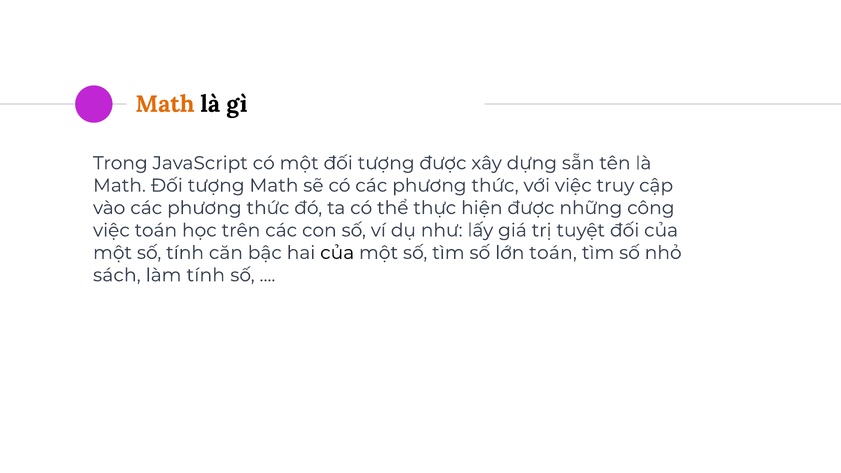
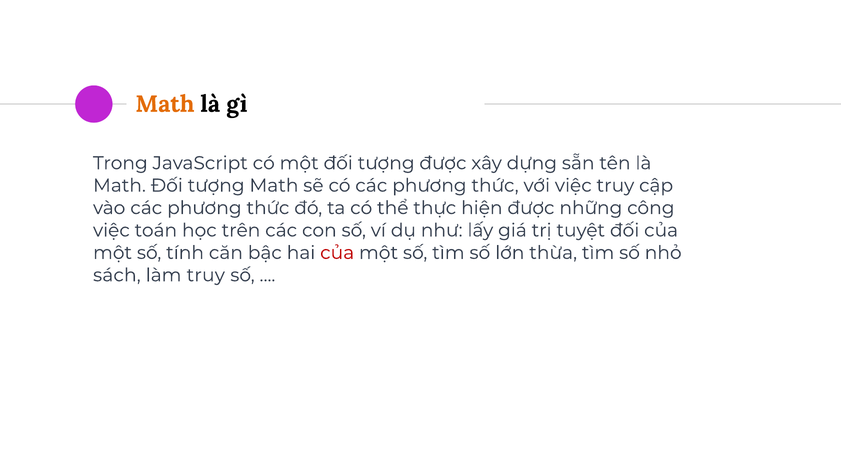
của at (337, 253) colour: black -> red
lớn toán: toán -> thừa
làm tính: tính -> truy
